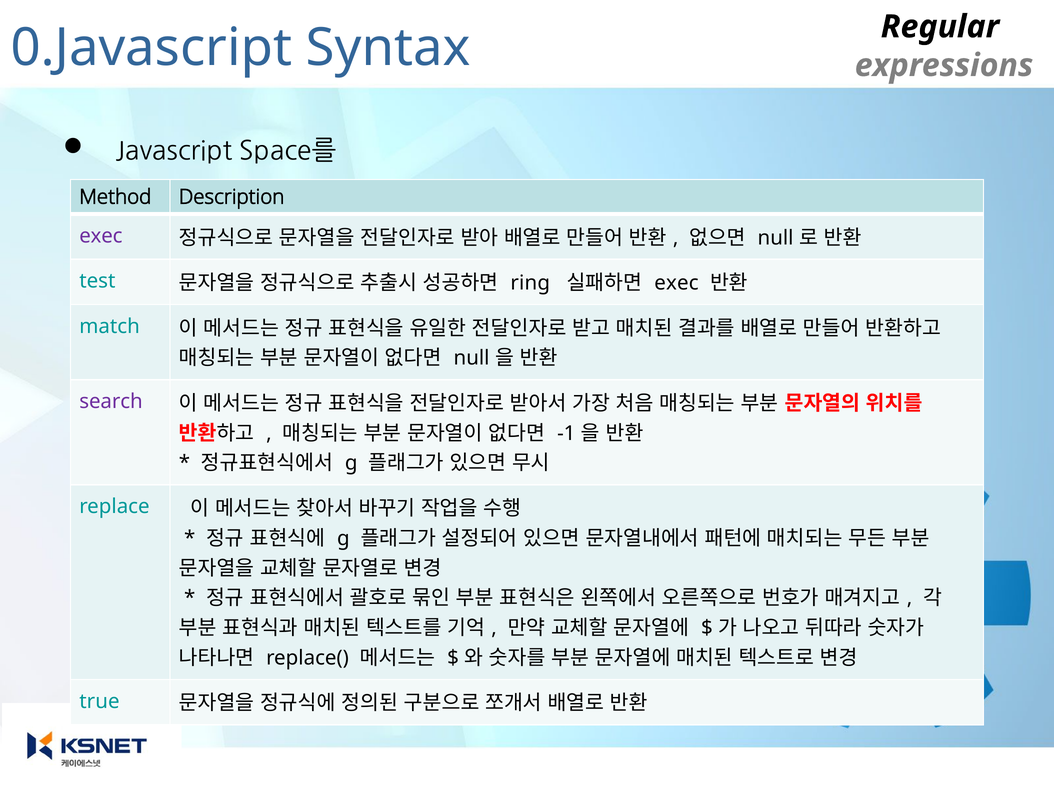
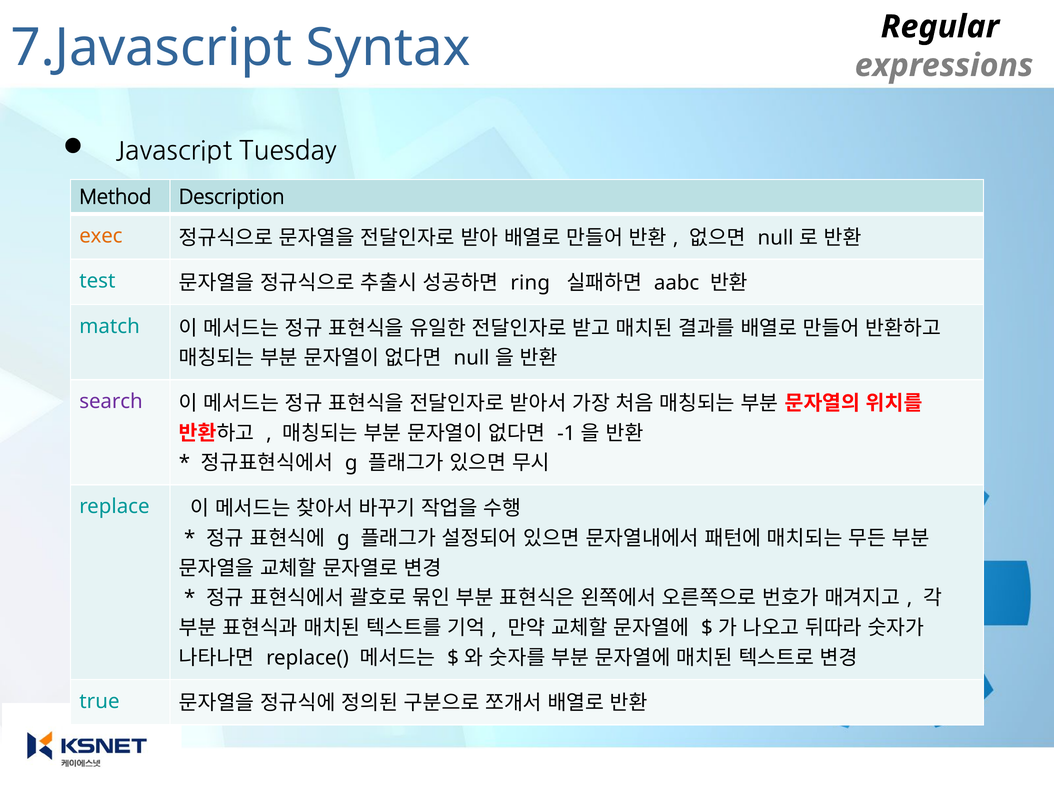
0.Javascript: 0.Javascript -> 7.Javascript
Space를: Space를 -> Tuesday
exec at (101, 236) colour: purple -> orange
exec at (676, 283): exec -> aabc
